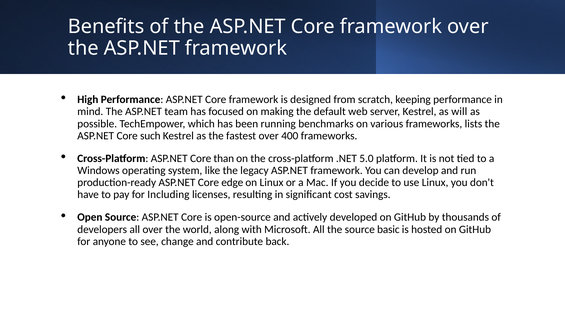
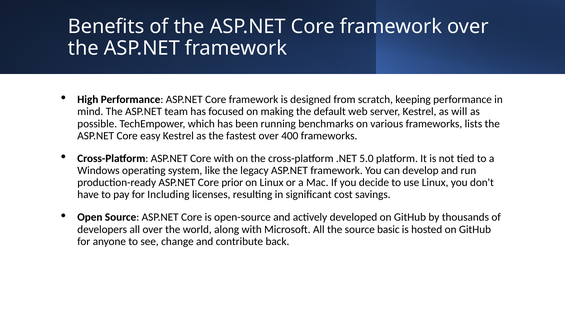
such: such -> easy
Core than: than -> with
edge: edge -> prior
